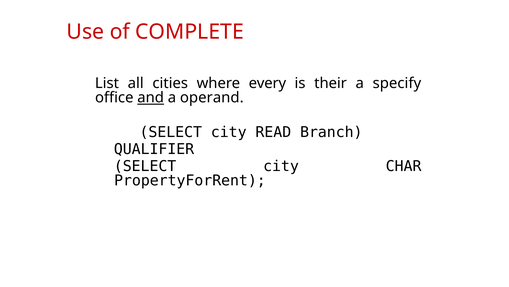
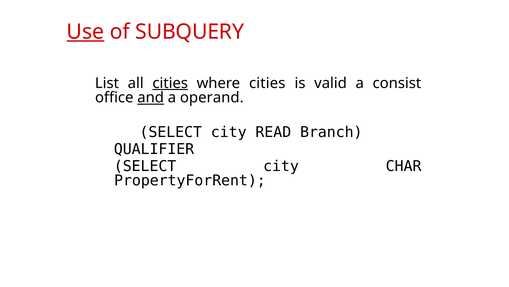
Use underline: none -> present
COMPLETE: COMPLETE -> SUBQUERY
cities at (170, 83) underline: none -> present
where every: every -> cities
their: their -> valid
specify: specify -> consist
